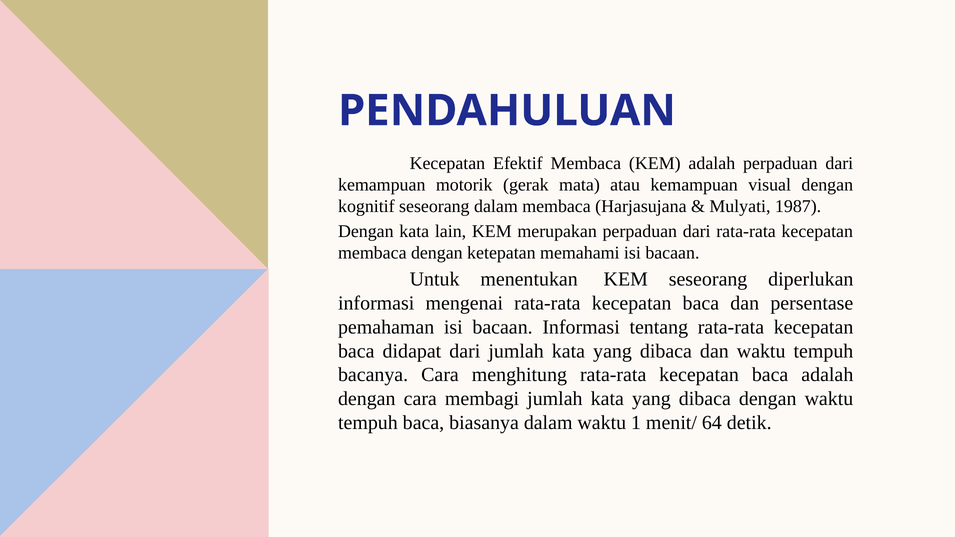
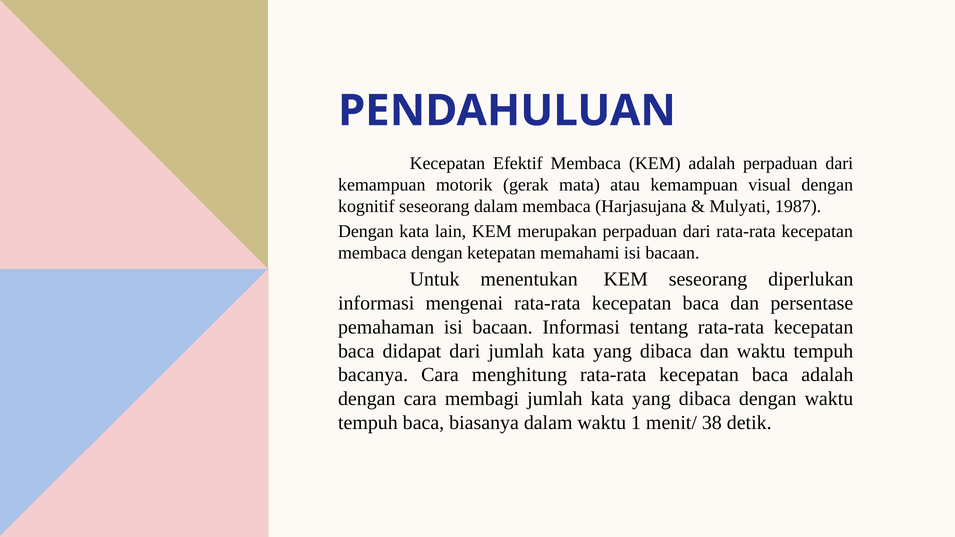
64: 64 -> 38
